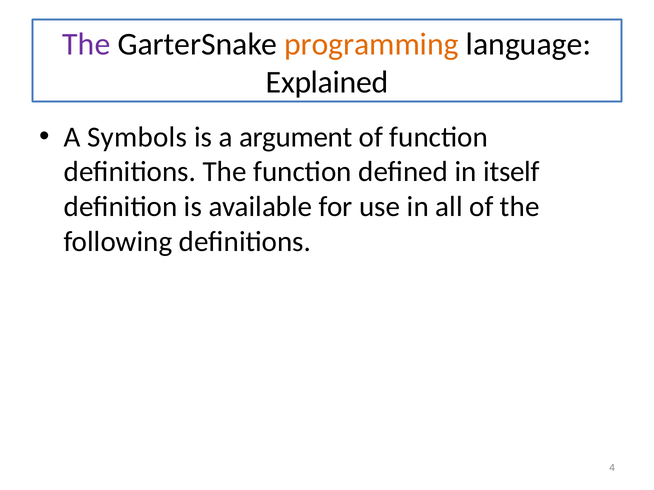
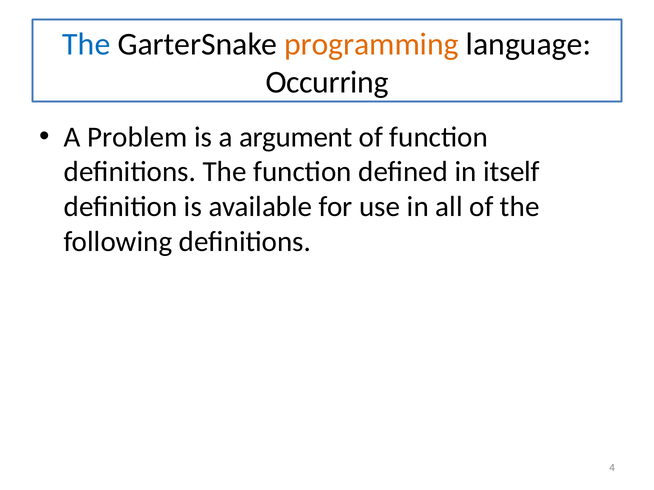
The at (86, 44) colour: purple -> blue
Explained: Explained -> Occurring
Symbols: Symbols -> Problem
